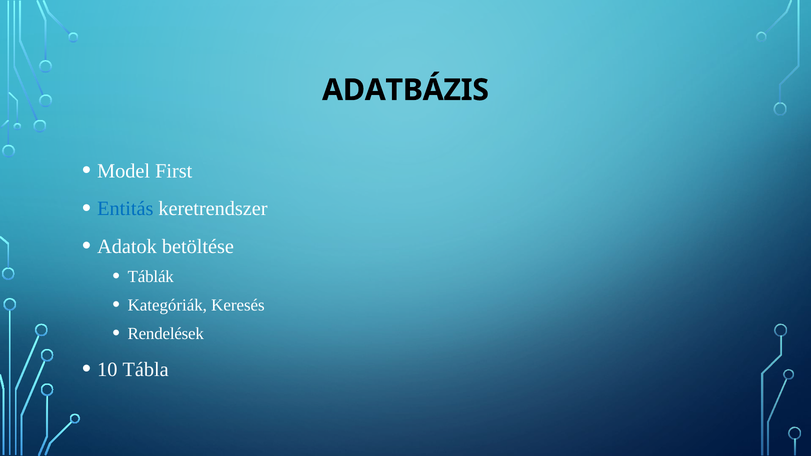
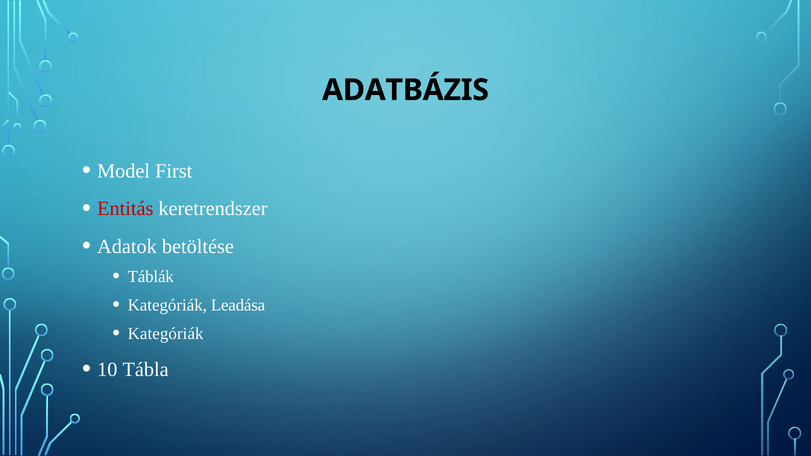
Entitás colour: blue -> red
Keresés: Keresés -> Leadása
Rendelések at (166, 334): Rendelések -> Kategóriák
